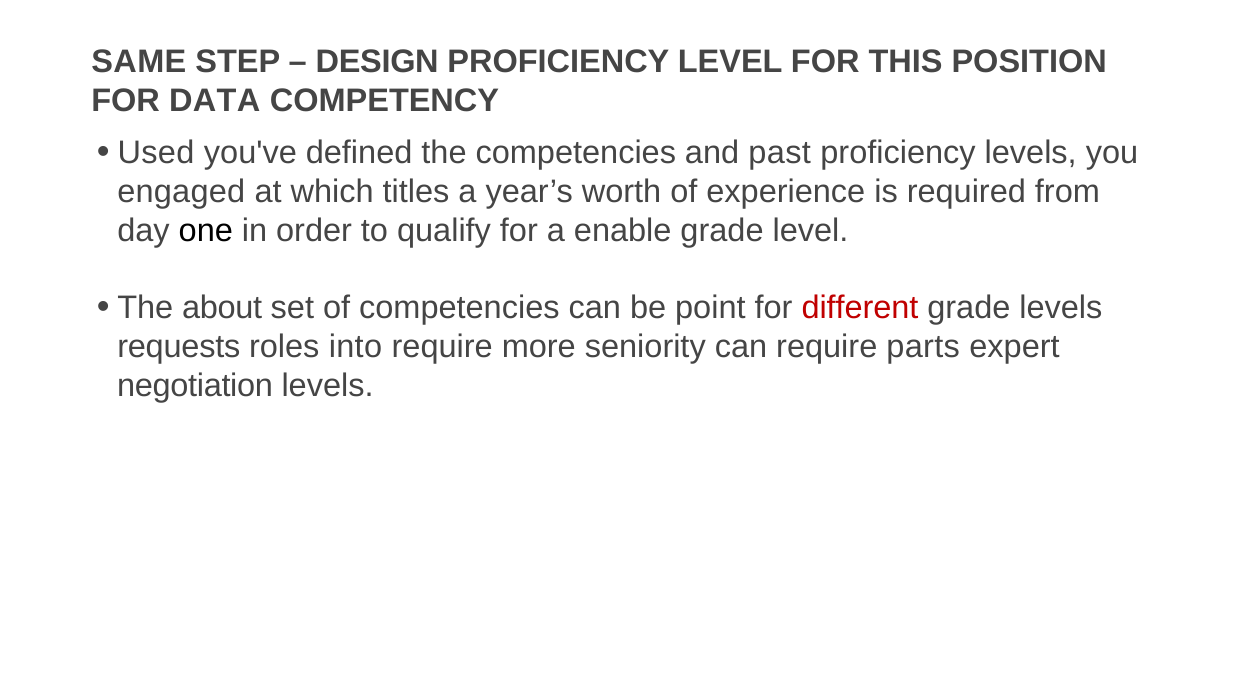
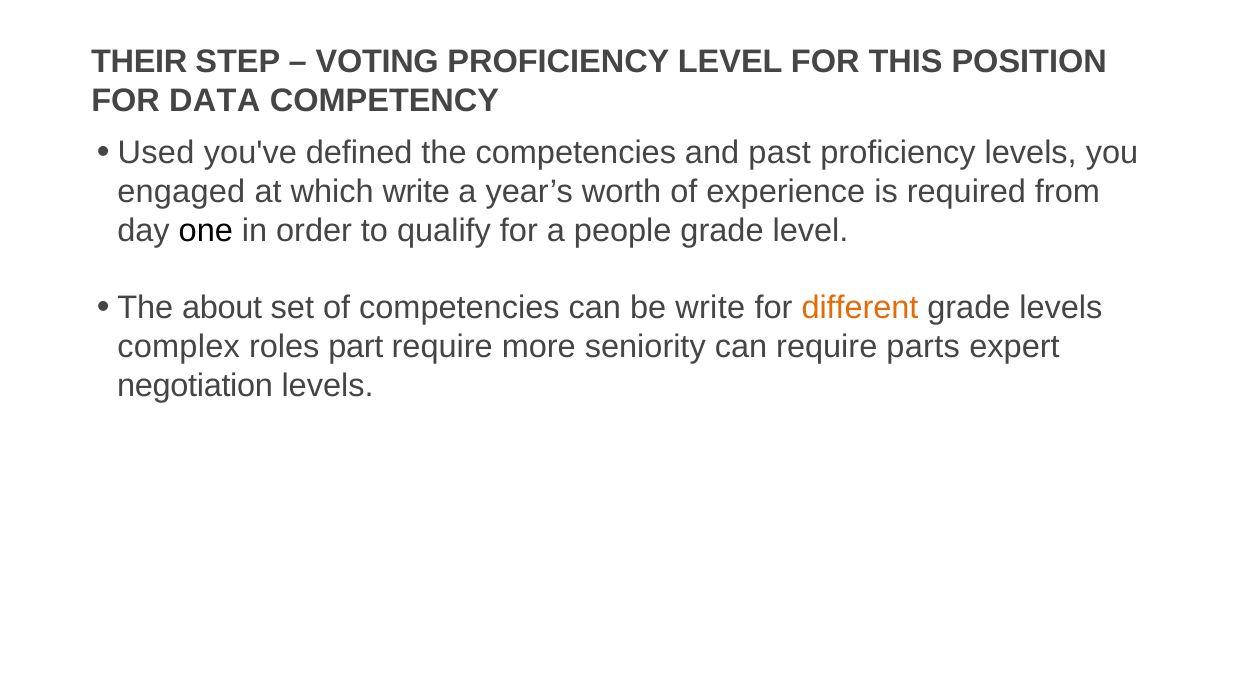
SAME: SAME -> THEIR
DESIGN: DESIGN -> VOTING
which titles: titles -> write
enable: enable -> people
be point: point -> write
different colour: red -> orange
requests: requests -> complex
into: into -> part
